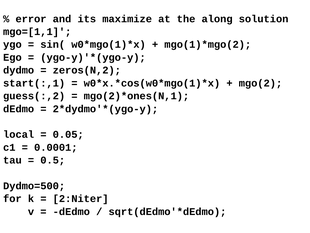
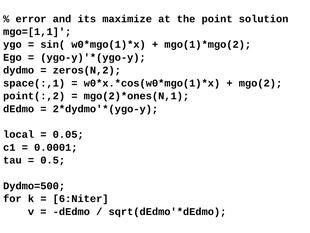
along: along -> point
start(:,1: start(:,1 -> space(:,1
guess(:,2: guess(:,2 -> point(:,2
2:Niter: 2:Niter -> 6:Niter
